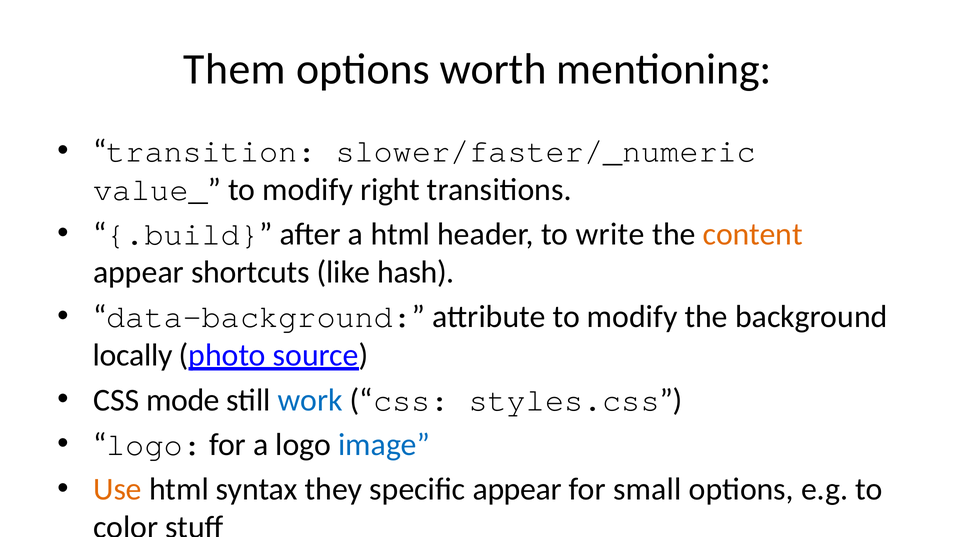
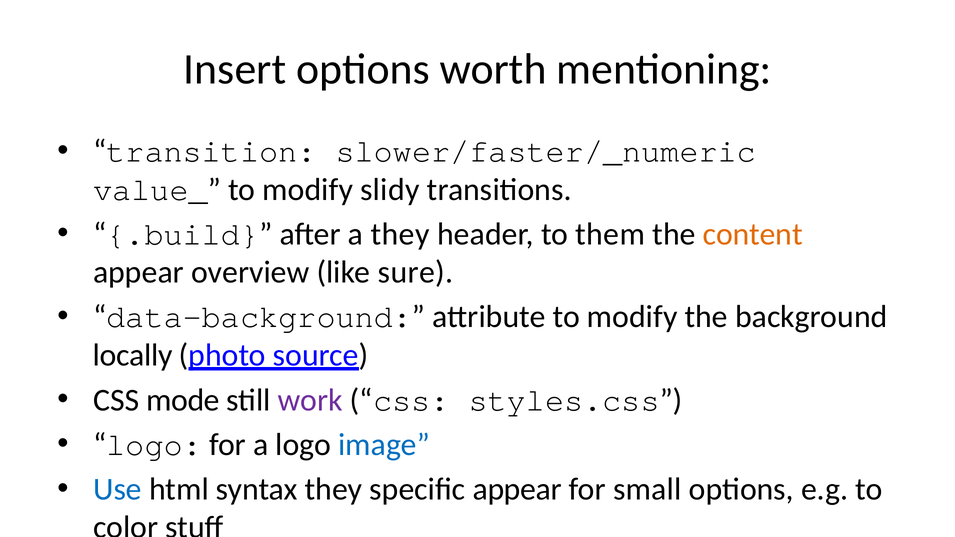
Them at (235, 69): Them -> Insert
right: right -> slidy
a html: html -> they
to write: write -> them
shortcuts: shortcuts -> overview
hash: hash -> sure
work colour: blue -> purple
Use colour: orange -> blue
